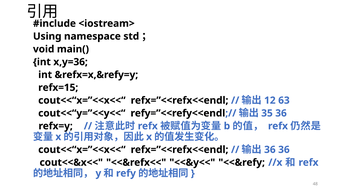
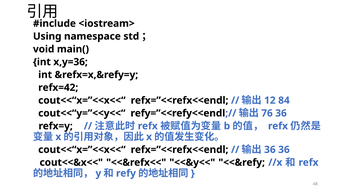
refx=15: refx=15 -> refx=42
63: 63 -> 84
35: 35 -> 76
